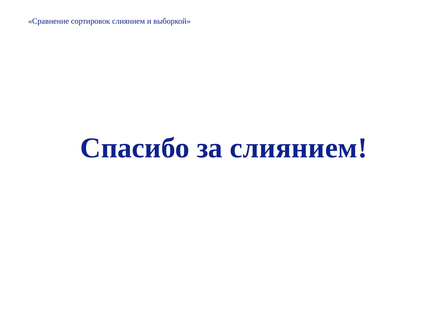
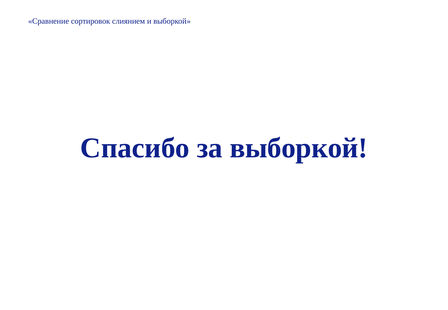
за слиянием: слиянием -> выборкой
